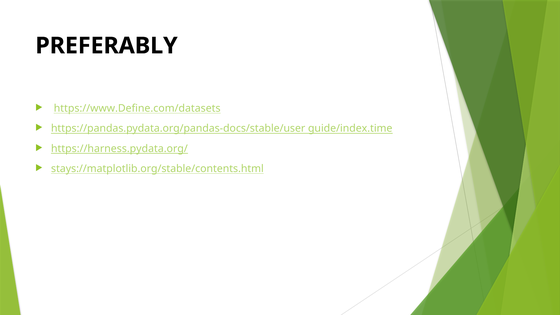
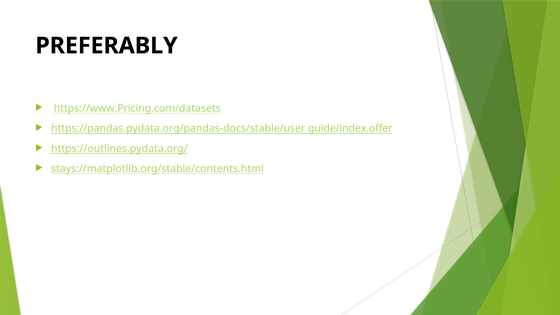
https://www.Define.com/datasets: https://www.Define.com/datasets -> https://www.Pricing.com/datasets
guide/index.time: guide/index.time -> guide/index.offer
https://harness.pydata.org/: https://harness.pydata.org/ -> https://outlines.pydata.org/
